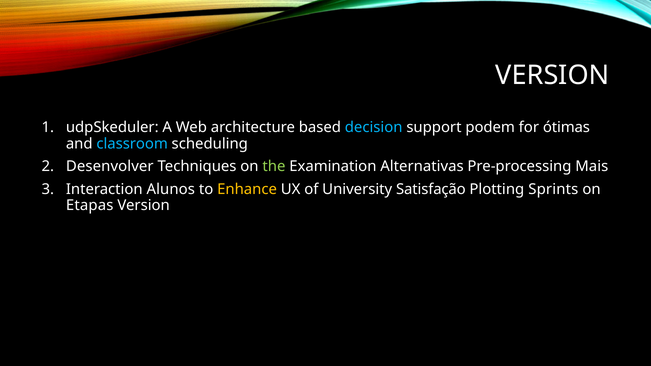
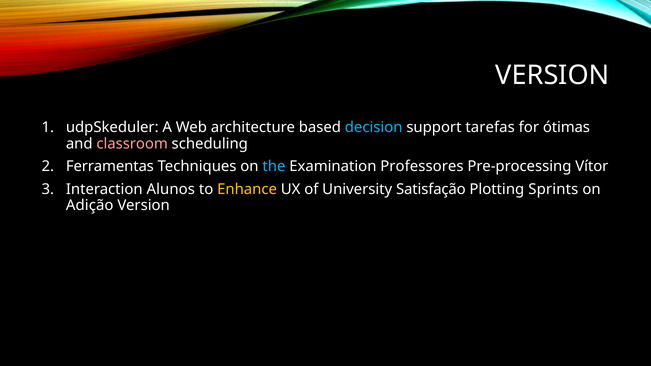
podem: podem -> tarefas
classroom colour: light blue -> pink
Desenvolver: Desenvolver -> Ferramentas
the colour: light green -> light blue
Alternativas: Alternativas -> Professores
Mais: Mais -> Vítor
Etapas: Etapas -> Adição
